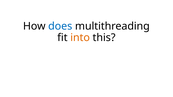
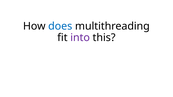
into colour: orange -> purple
